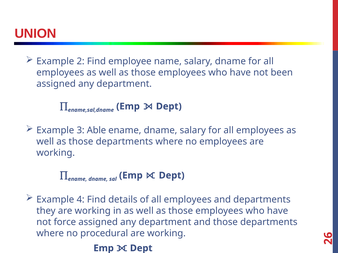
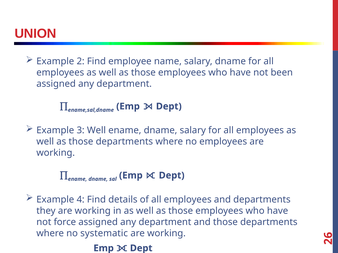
3 Able: Able -> Well
procedural: procedural -> systematic
